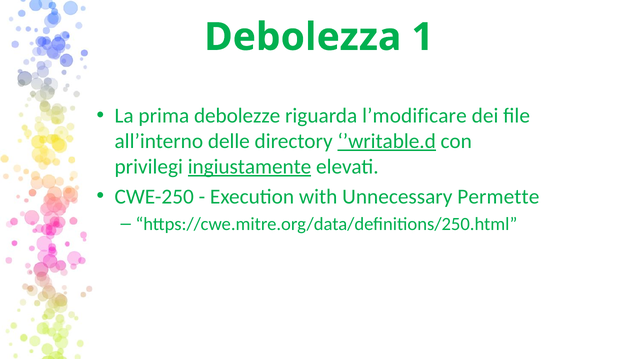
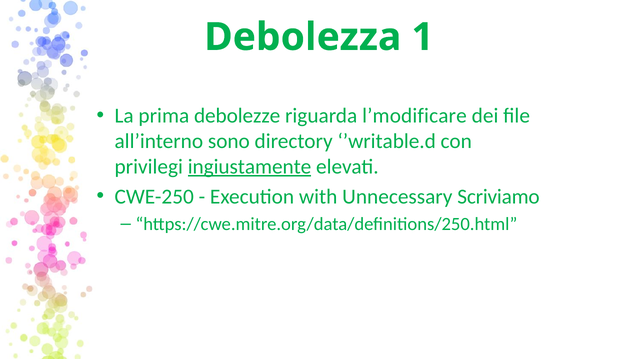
delle: delle -> sono
’writable.d underline: present -> none
Permette: Permette -> Scriviamo
